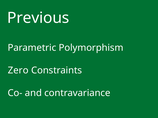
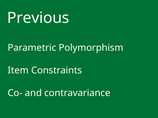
Zero: Zero -> Item
